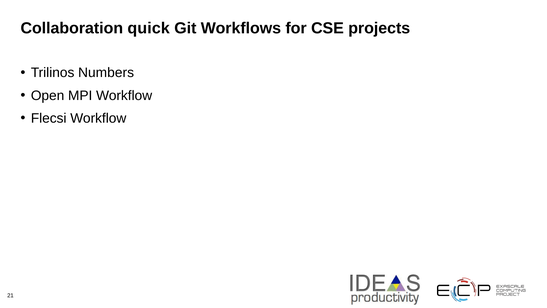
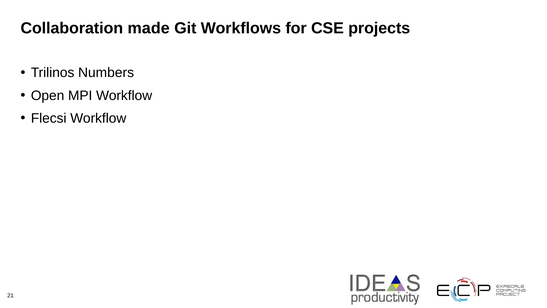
quick: quick -> made
